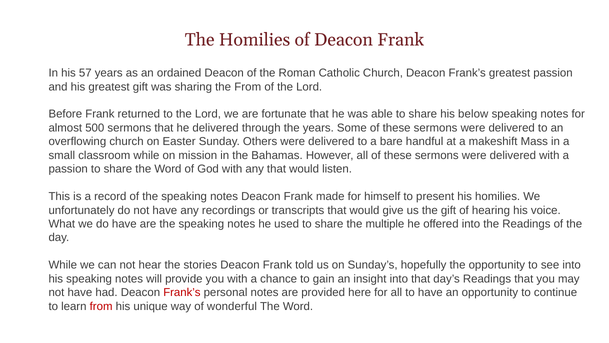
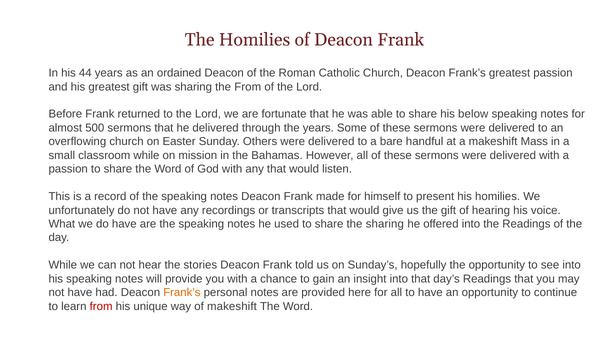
57: 57 -> 44
the multiple: multiple -> sharing
Frank’s at (182, 292) colour: red -> orange
of wonderful: wonderful -> makeshift
